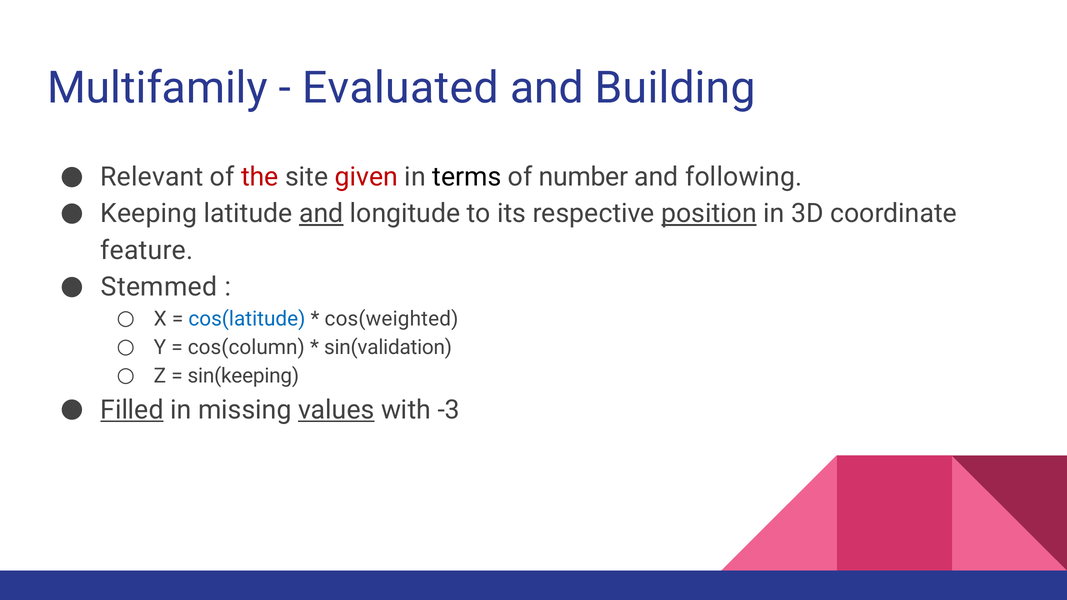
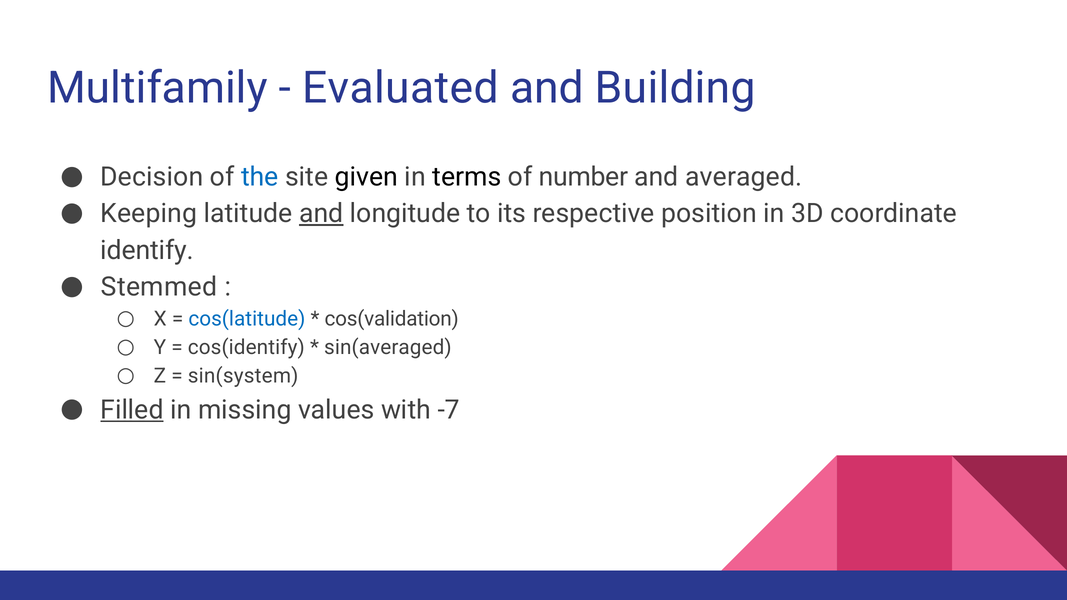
Relevant: Relevant -> Decision
the colour: red -> blue
given colour: red -> black
following: following -> averaged
position underline: present -> none
feature: feature -> identify
cos(weighted: cos(weighted -> cos(validation
cos(column: cos(column -> cos(identify
sin(validation: sin(validation -> sin(averaged
sin(keeping: sin(keeping -> sin(system
values underline: present -> none
-3: -3 -> -7
